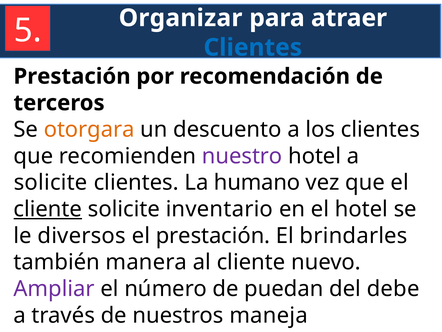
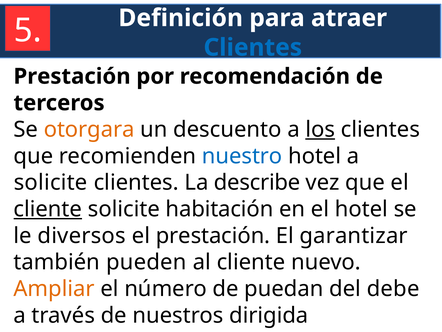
Organizar: Organizar -> Definición
los underline: none -> present
nuestro colour: purple -> blue
humano: humano -> describe
inventario: inventario -> habitación
brindarles: brindarles -> garantizar
manera: manera -> pueden
Ampliar colour: purple -> orange
maneja: maneja -> dirigida
